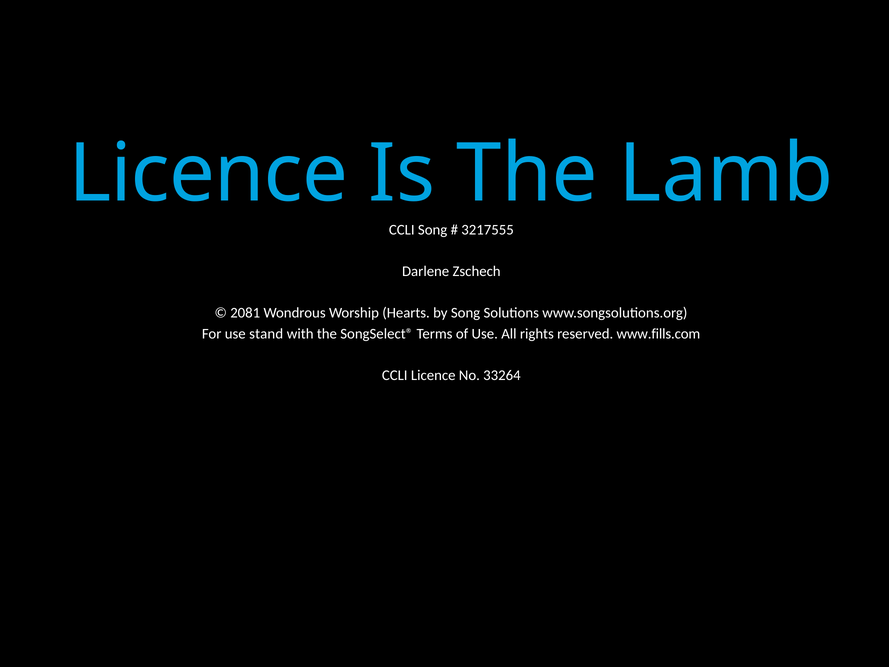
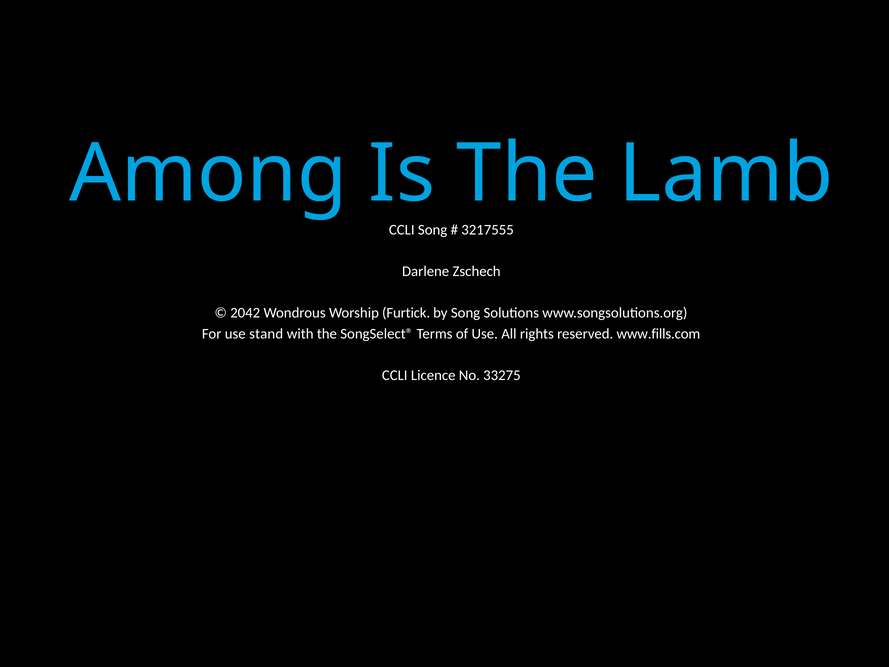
Licence at (209, 174): Licence -> Among
2081: 2081 -> 2042
Hearts: Hearts -> Furtick
33264: 33264 -> 33275
